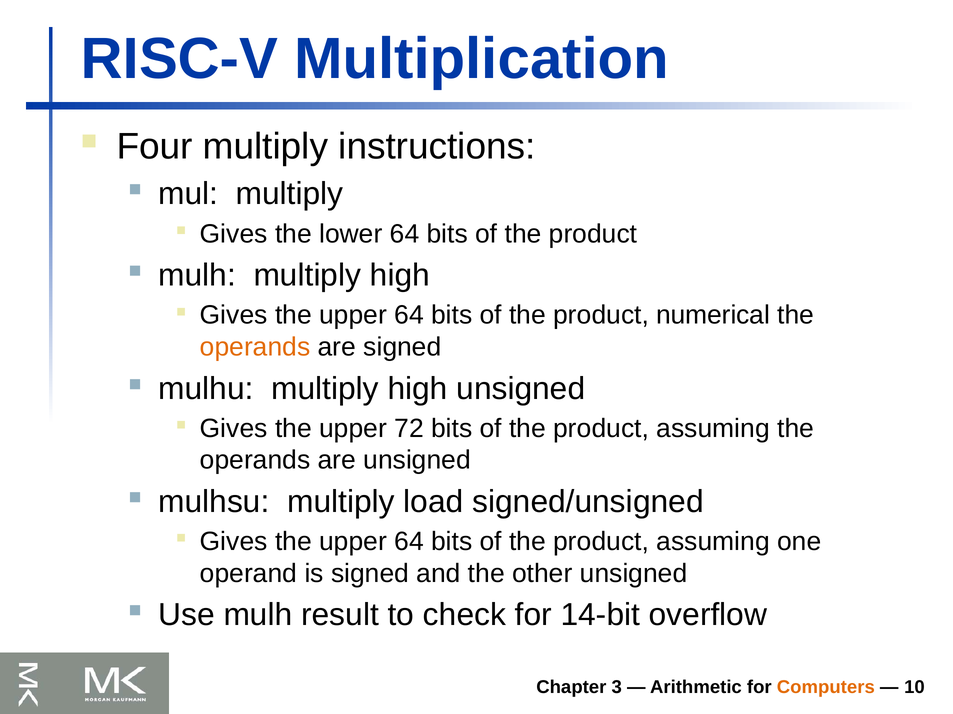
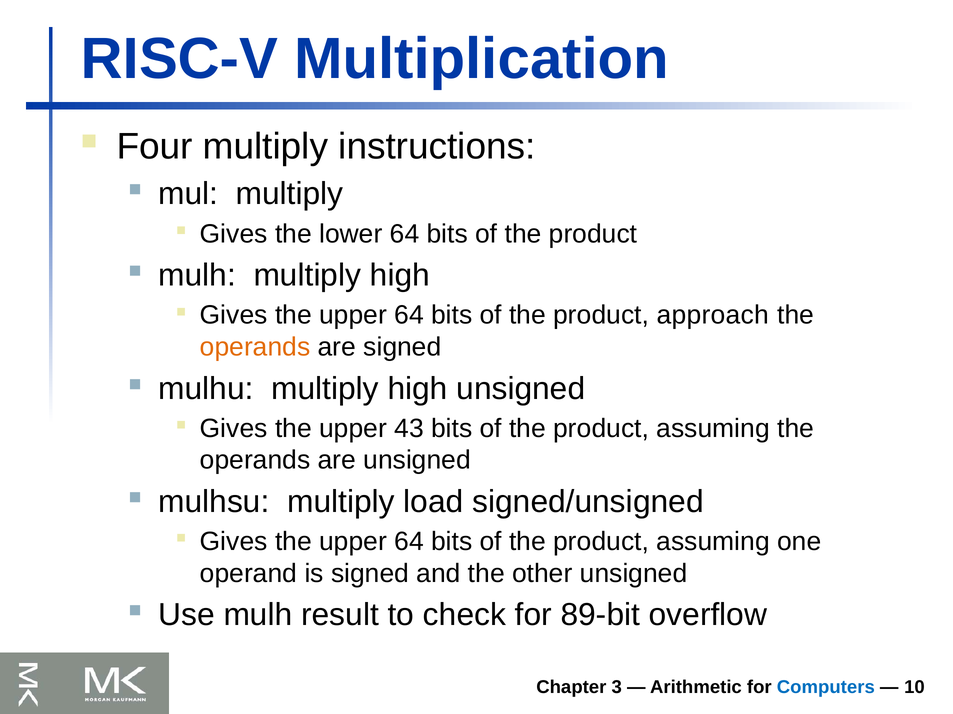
numerical: numerical -> approach
72: 72 -> 43
14-bit: 14-bit -> 89-bit
Computers colour: orange -> blue
